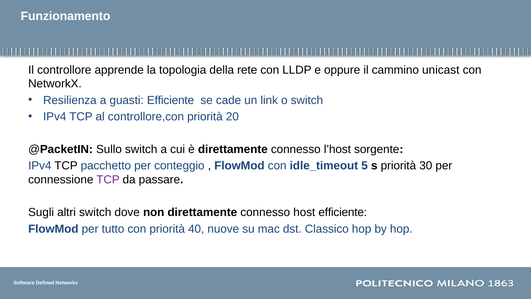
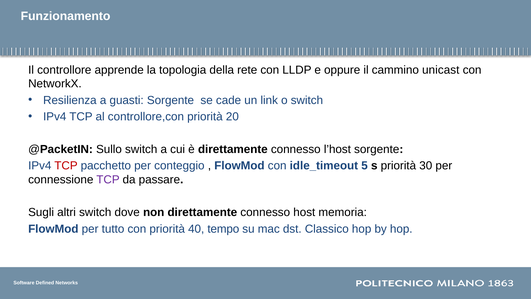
guasti Efficiente: Efficiente -> Sorgente
TCP at (66, 166) colour: black -> red
host efficiente: efficiente -> memoria
nuove: nuove -> tempo
